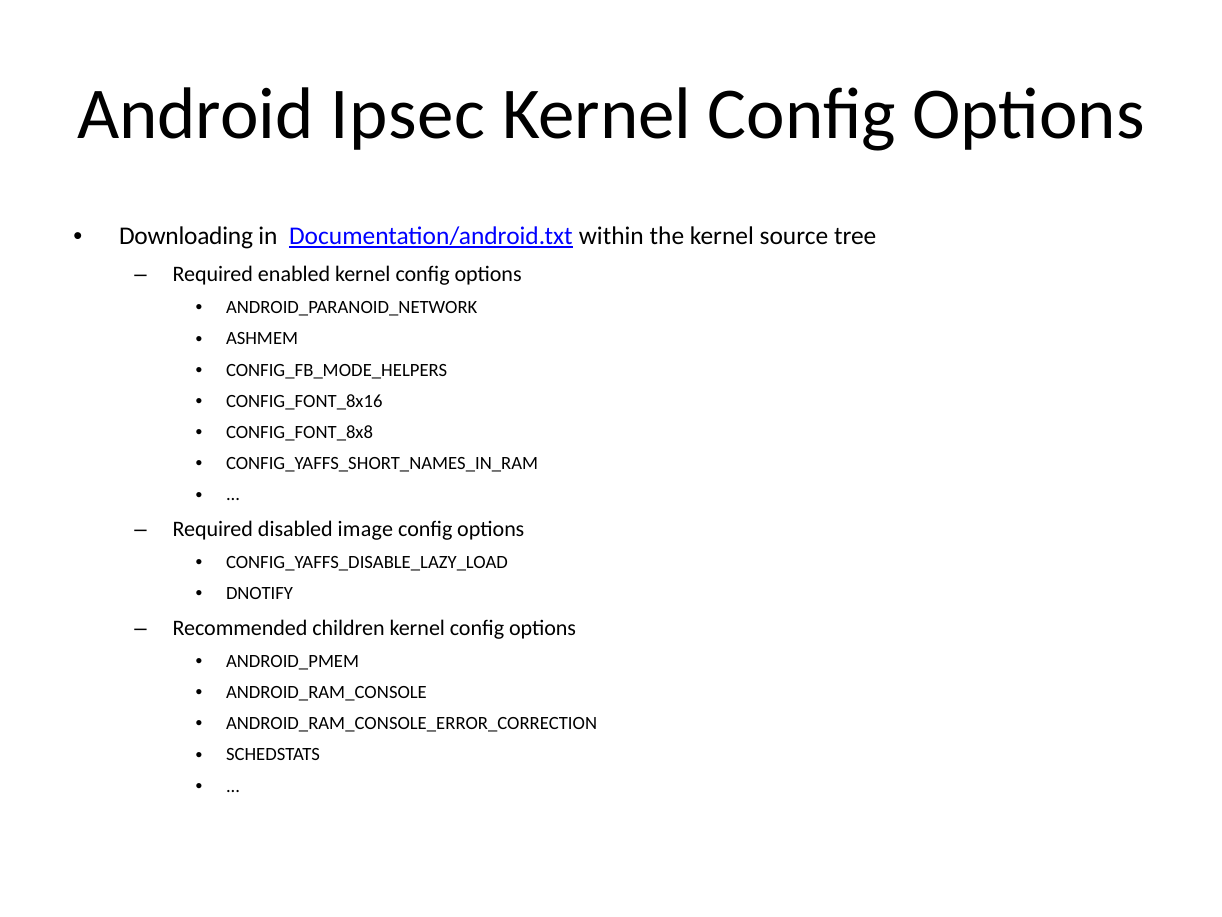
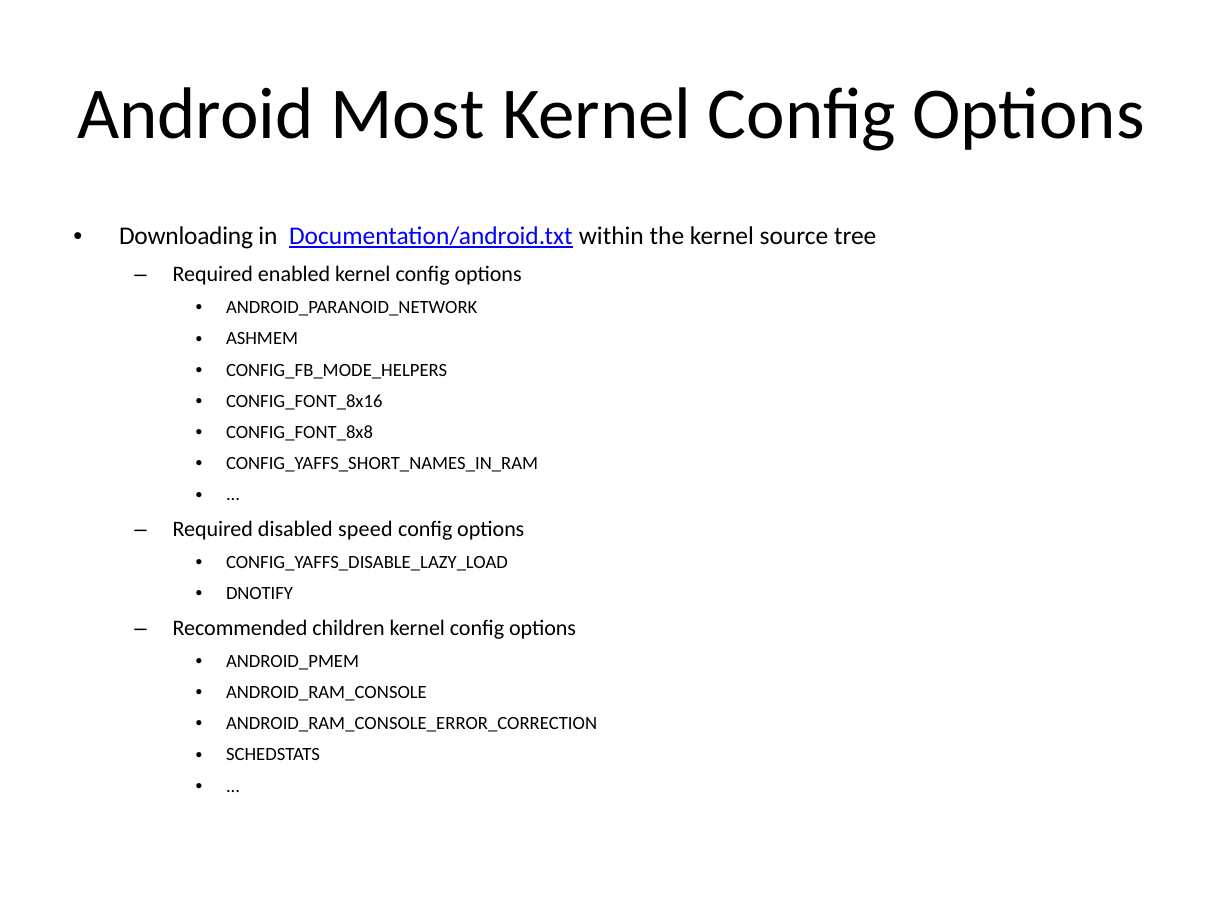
Ipsec: Ipsec -> Most
image: image -> speed
